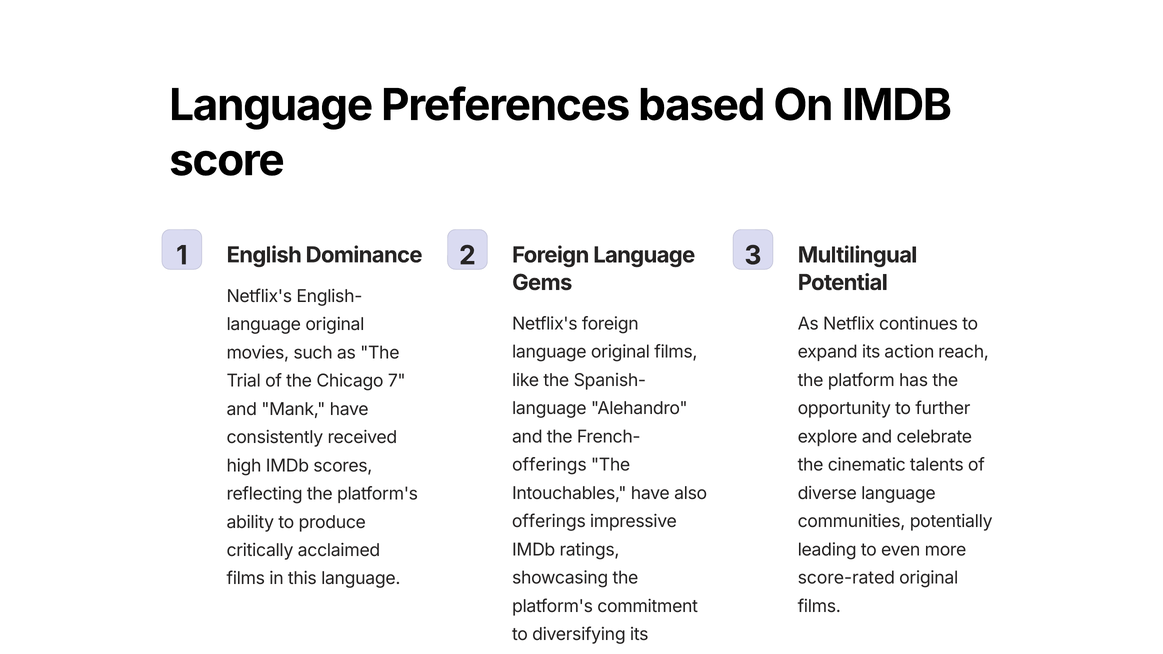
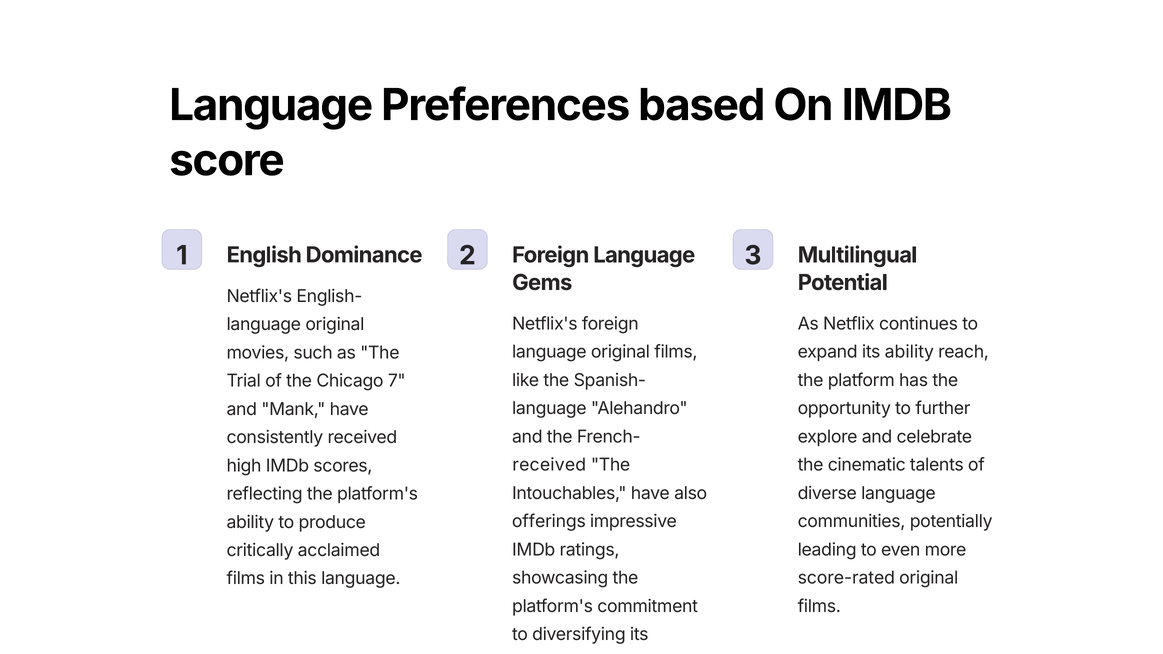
its action: action -> ability
offerings at (549, 465): offerings -> received
